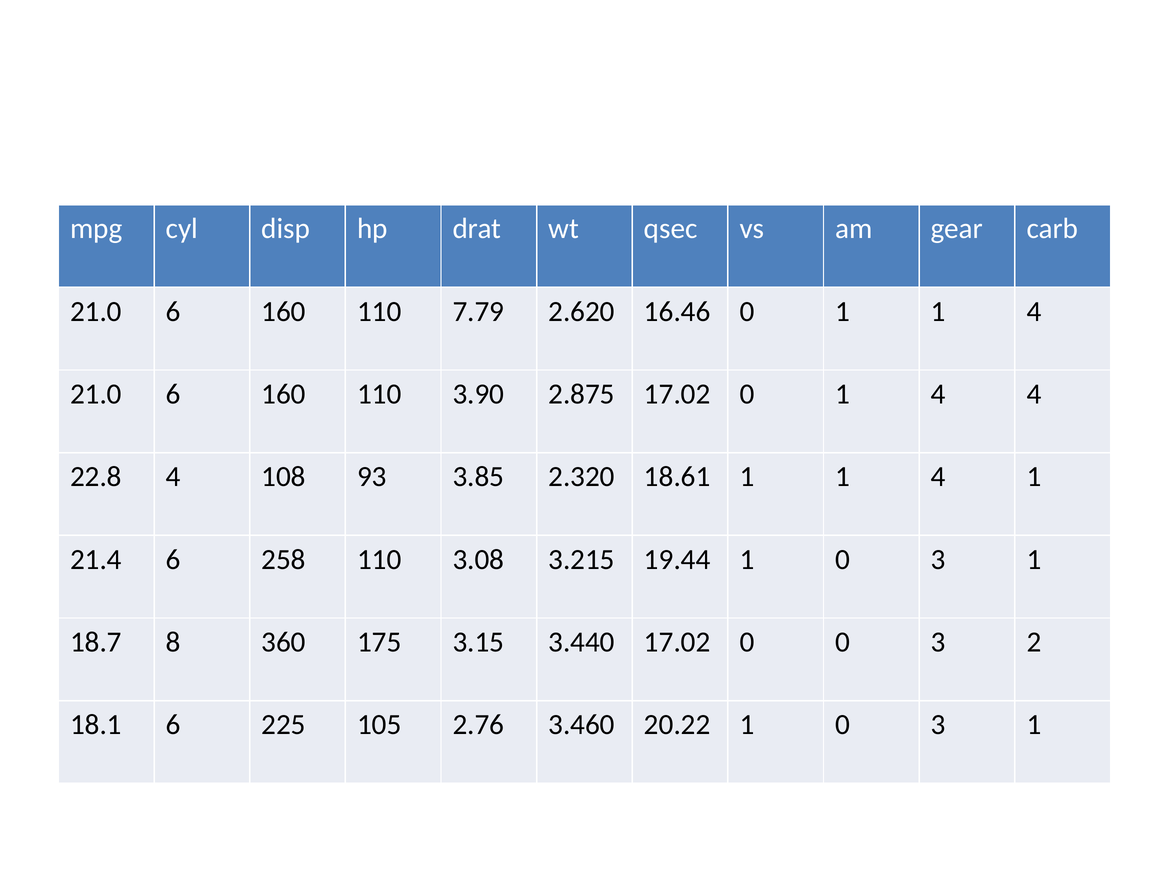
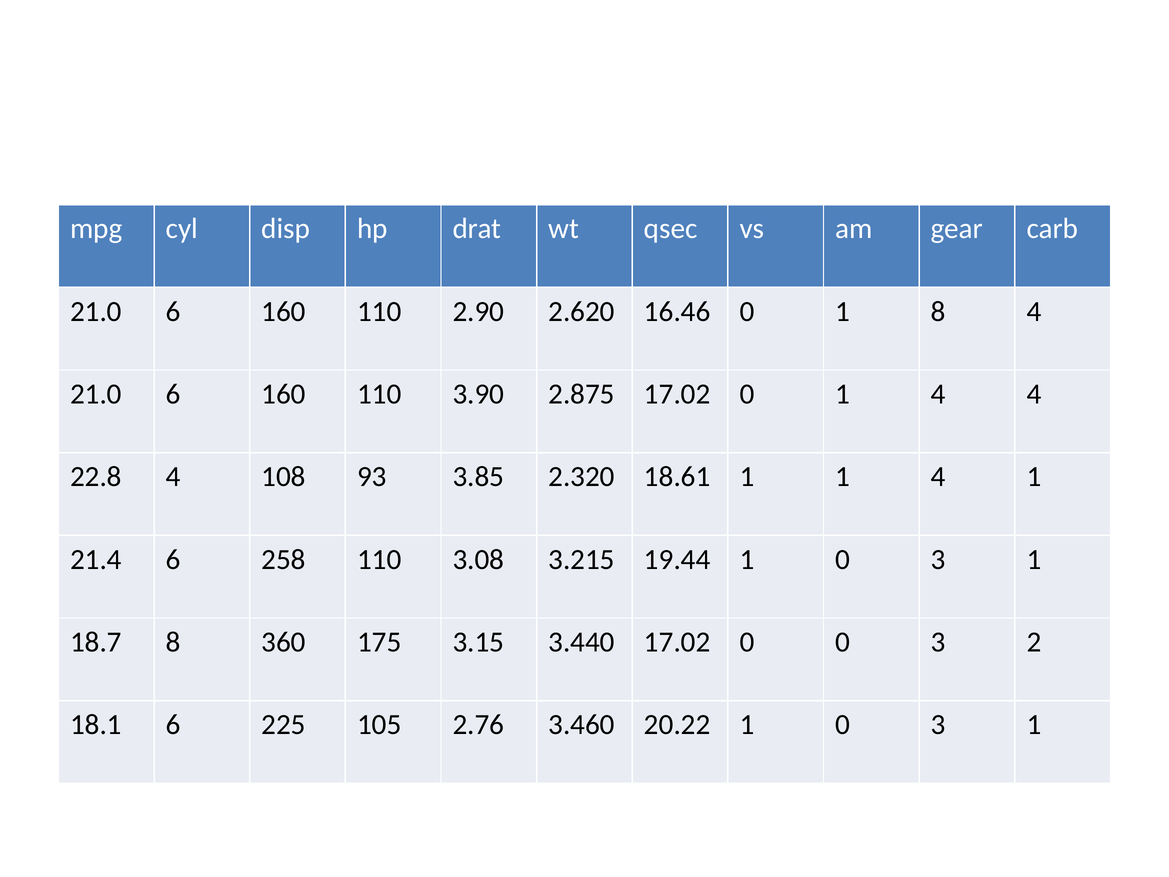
7.79: 7.79 -> 2.90
0 1 1: 1 -> 8
